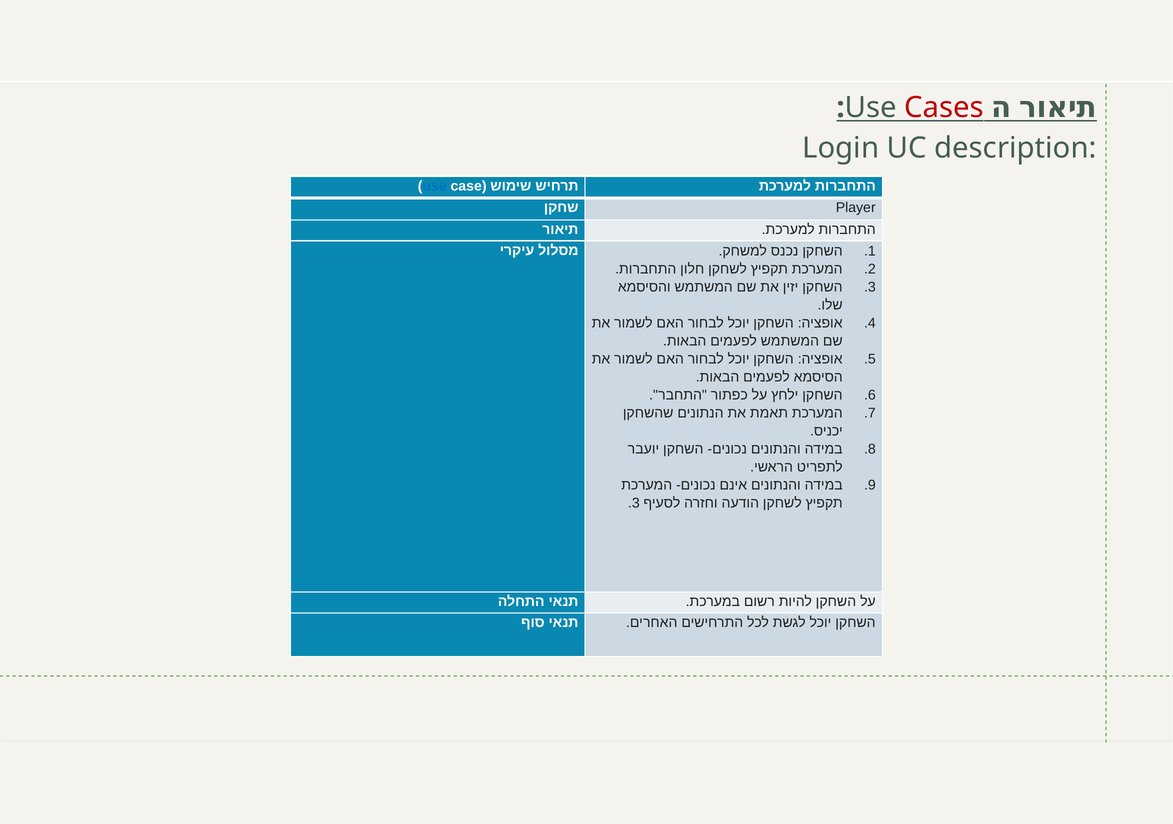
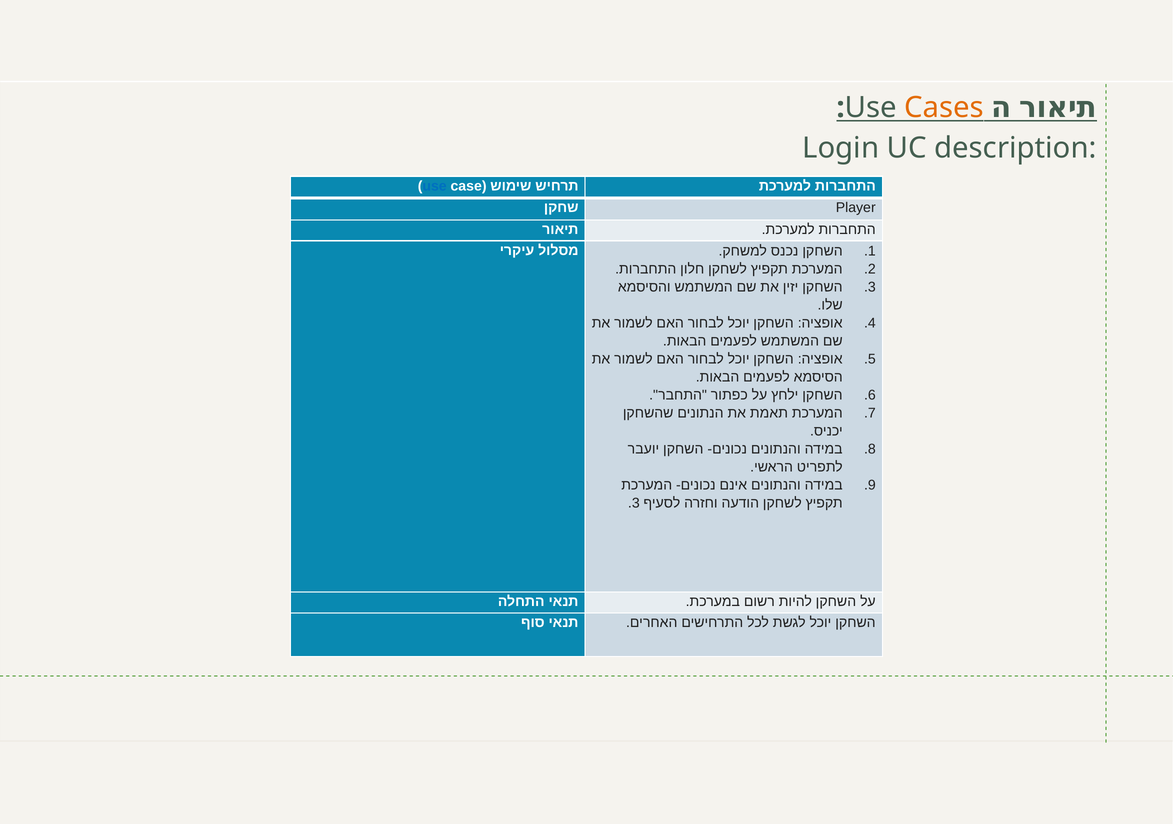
Cases colour: red -> orange
